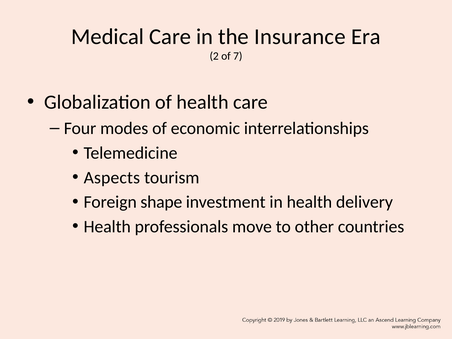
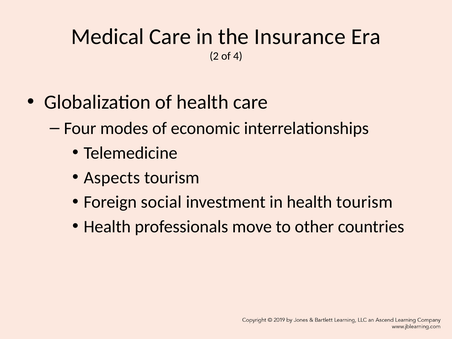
7: 7 -> 4
shape: shape -> social
health delivery: delivery -> tourism
